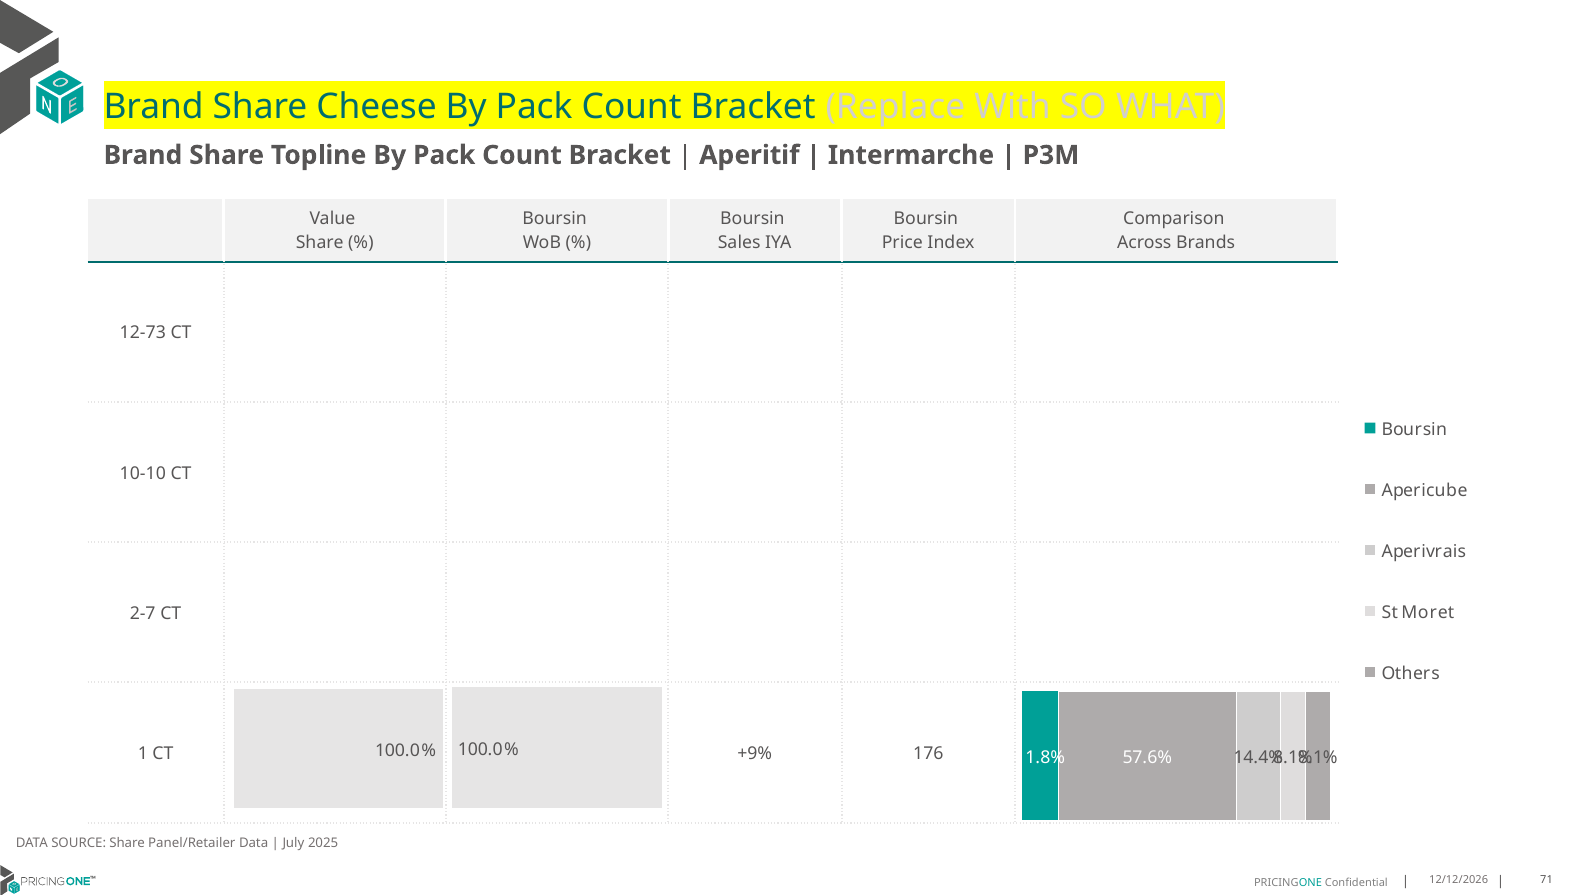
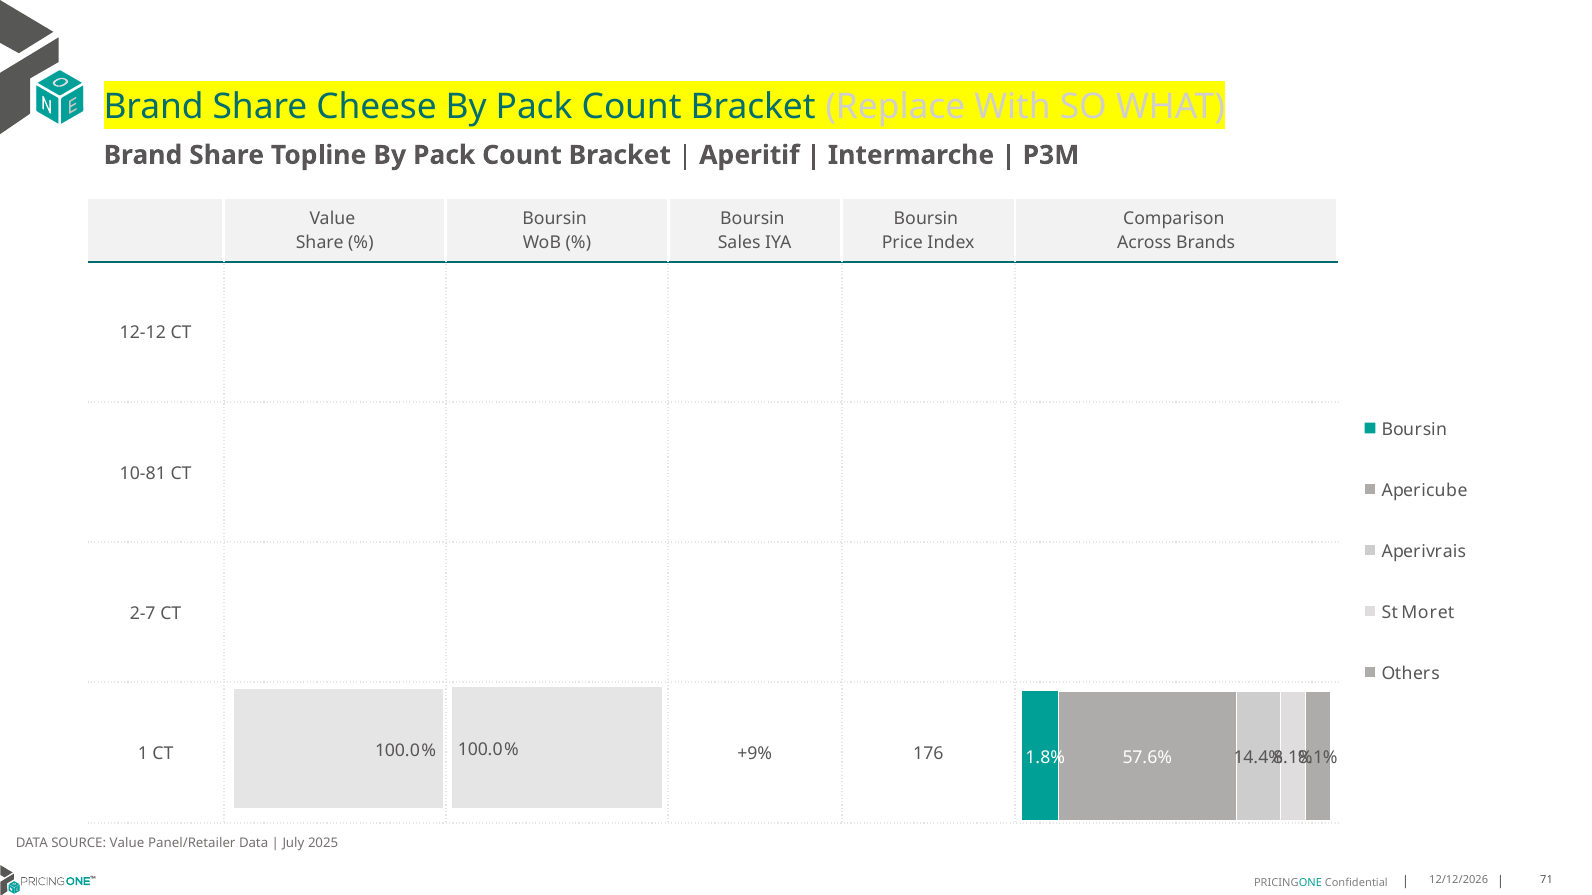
12-73: 12-73 -> 12-12
10-10: 10-10 -> 10-81
SOURCE Share: Share -> Value
